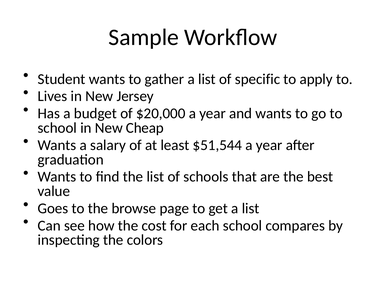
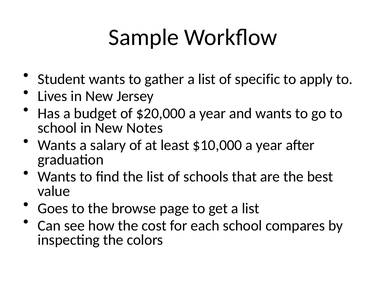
Cheap: Cheap -> Notes
$51,544: $51,544 -> $10,000
